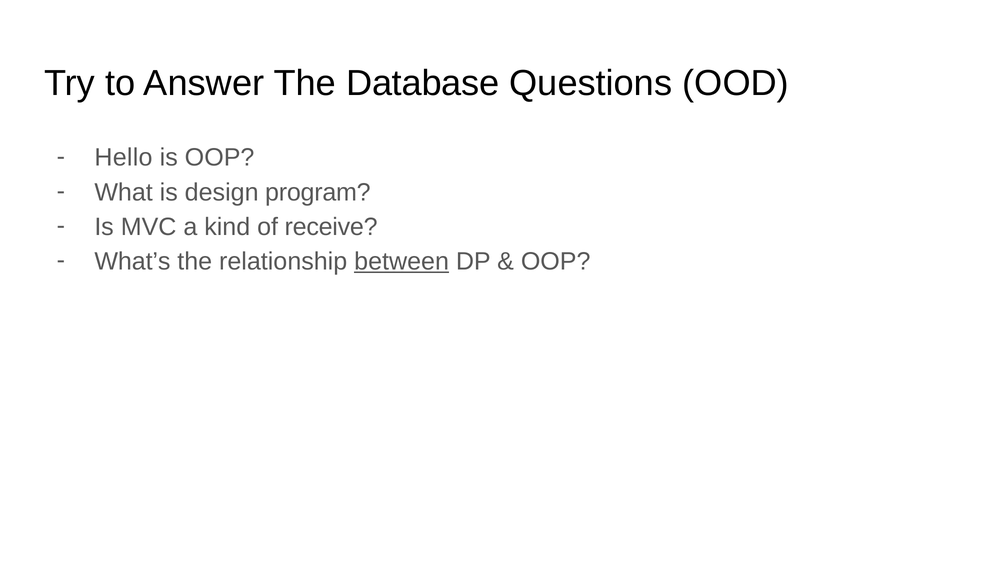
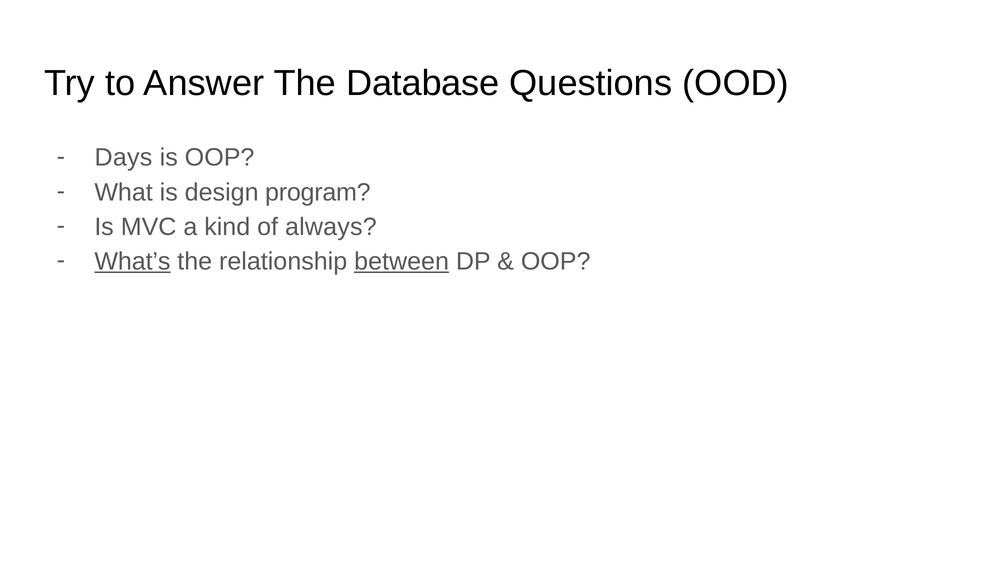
Hello: Hello -> Days
receive: receive -> always
What’s underline: none -> present
